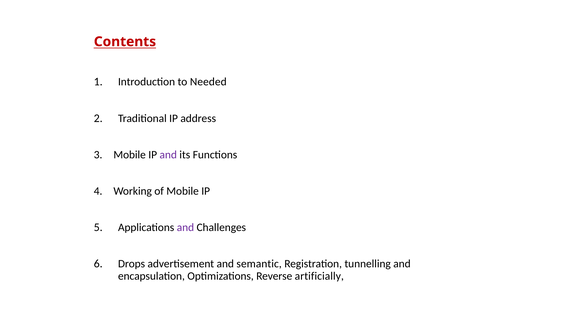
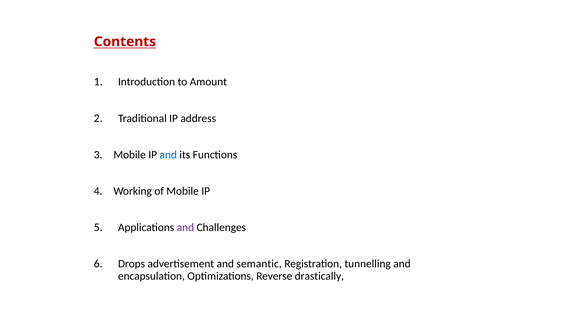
Needed: Needed -> Amount
and at (168, 155) colour: purple -> blue
artificially: artificially -> drastically
